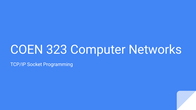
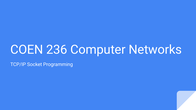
323: 323 -> 236
